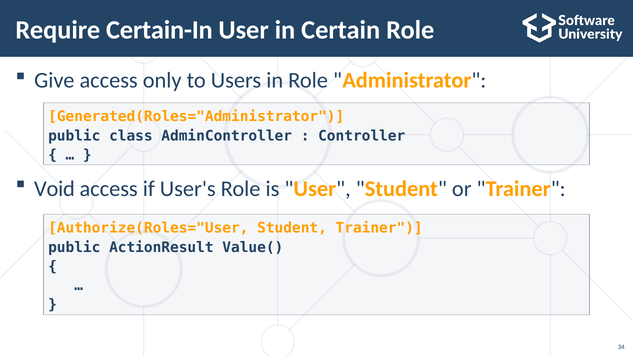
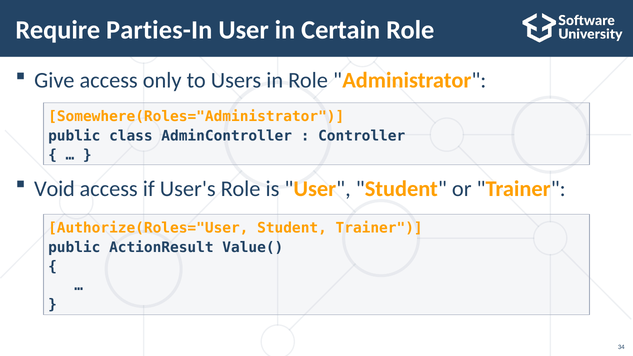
Certain-In: Certain-In -> Parties-In
Generated(Roles="Administrator: Generated(Roles="Administrator -> Somewhere(Roles="Administrator
